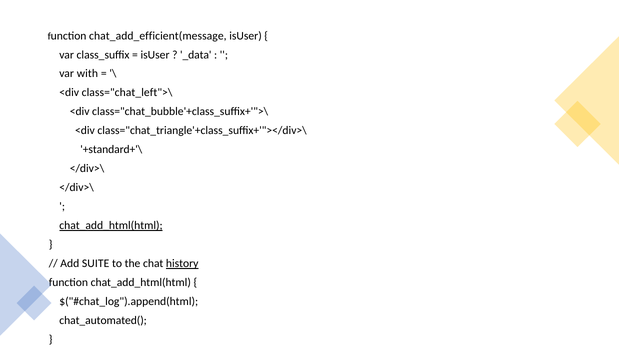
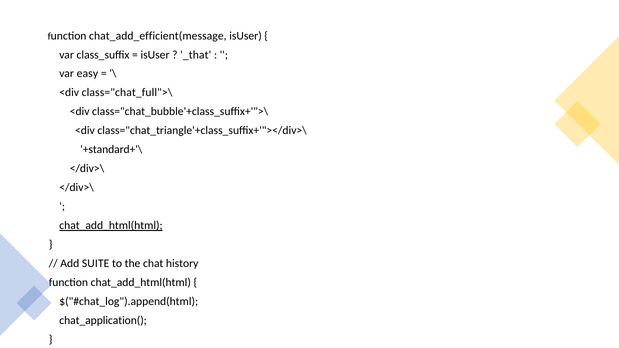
_data: _data -> _that
with: with -> easy
class="chat_left">\: class="chat_left">\ -> class="chat_full">\
history underline: present -> none
chat_automated(: chat_automated( -> chat_application(
